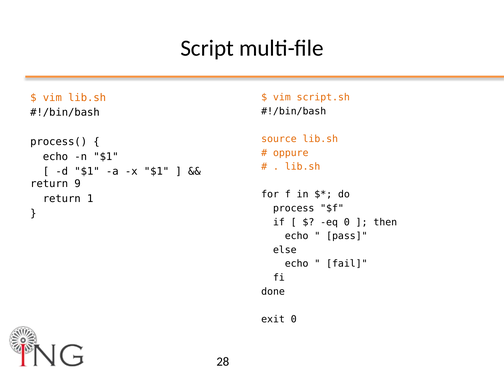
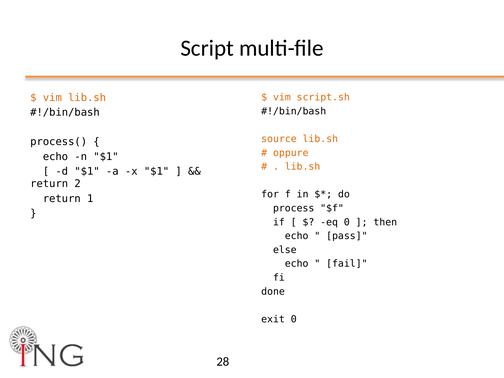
9: 9 -> 2
